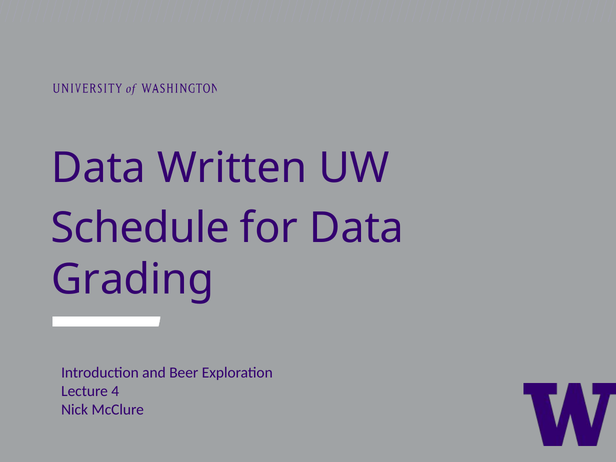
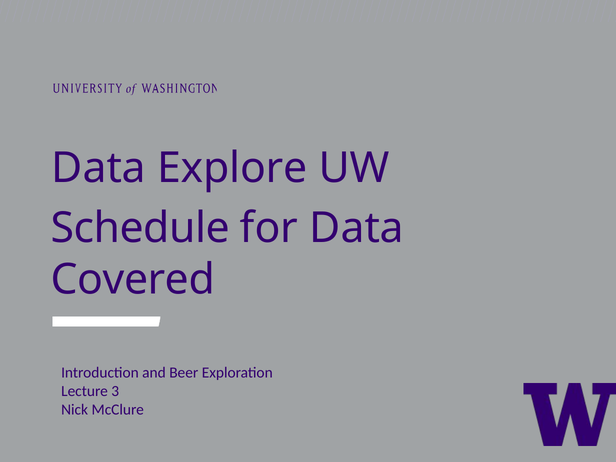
Written: Written -> Explore
Grading: Grading -> Covered
4: 4 -> 3
